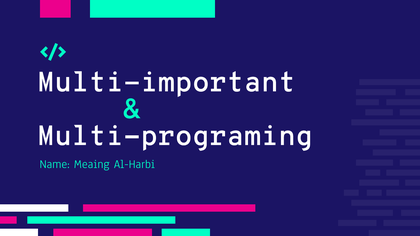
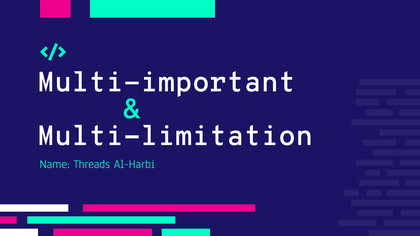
Multi-programing: Multi-programing -> Multi-limitation
Meaing: Meaing -> Threads
